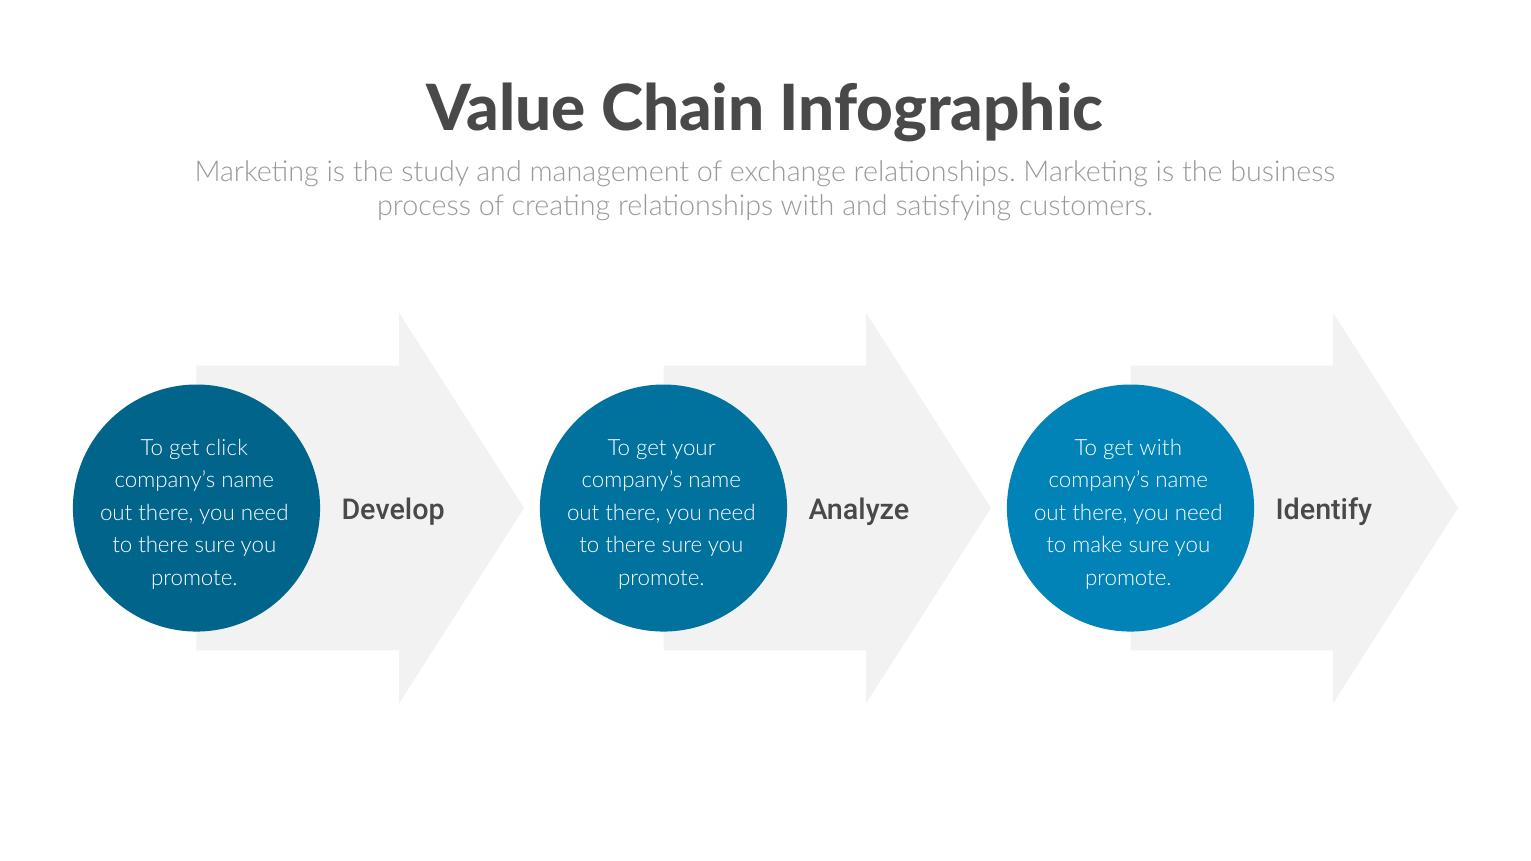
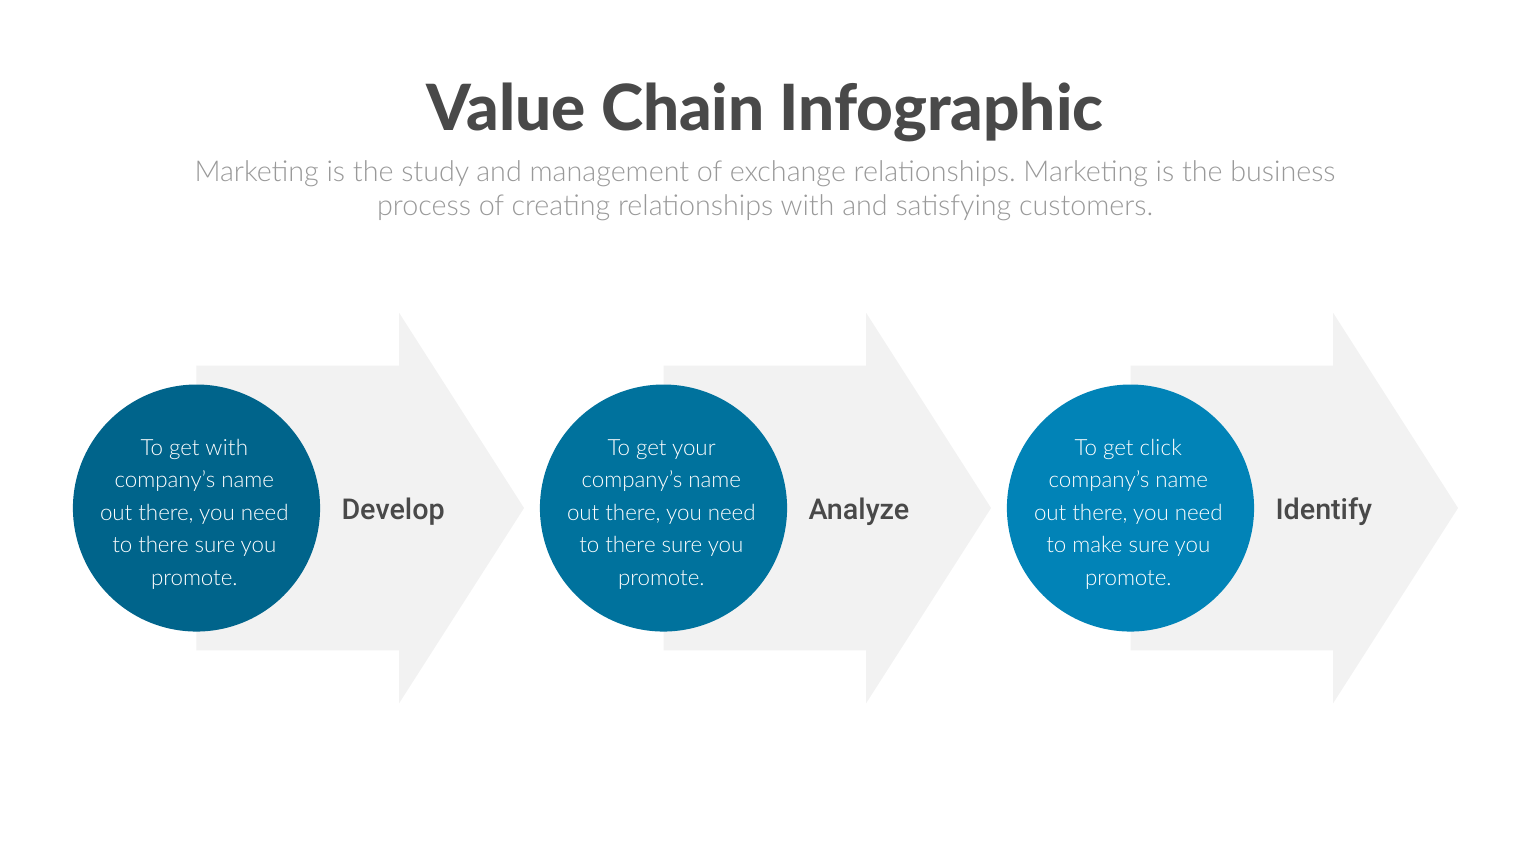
get click: click -> with
get with: with -> click
